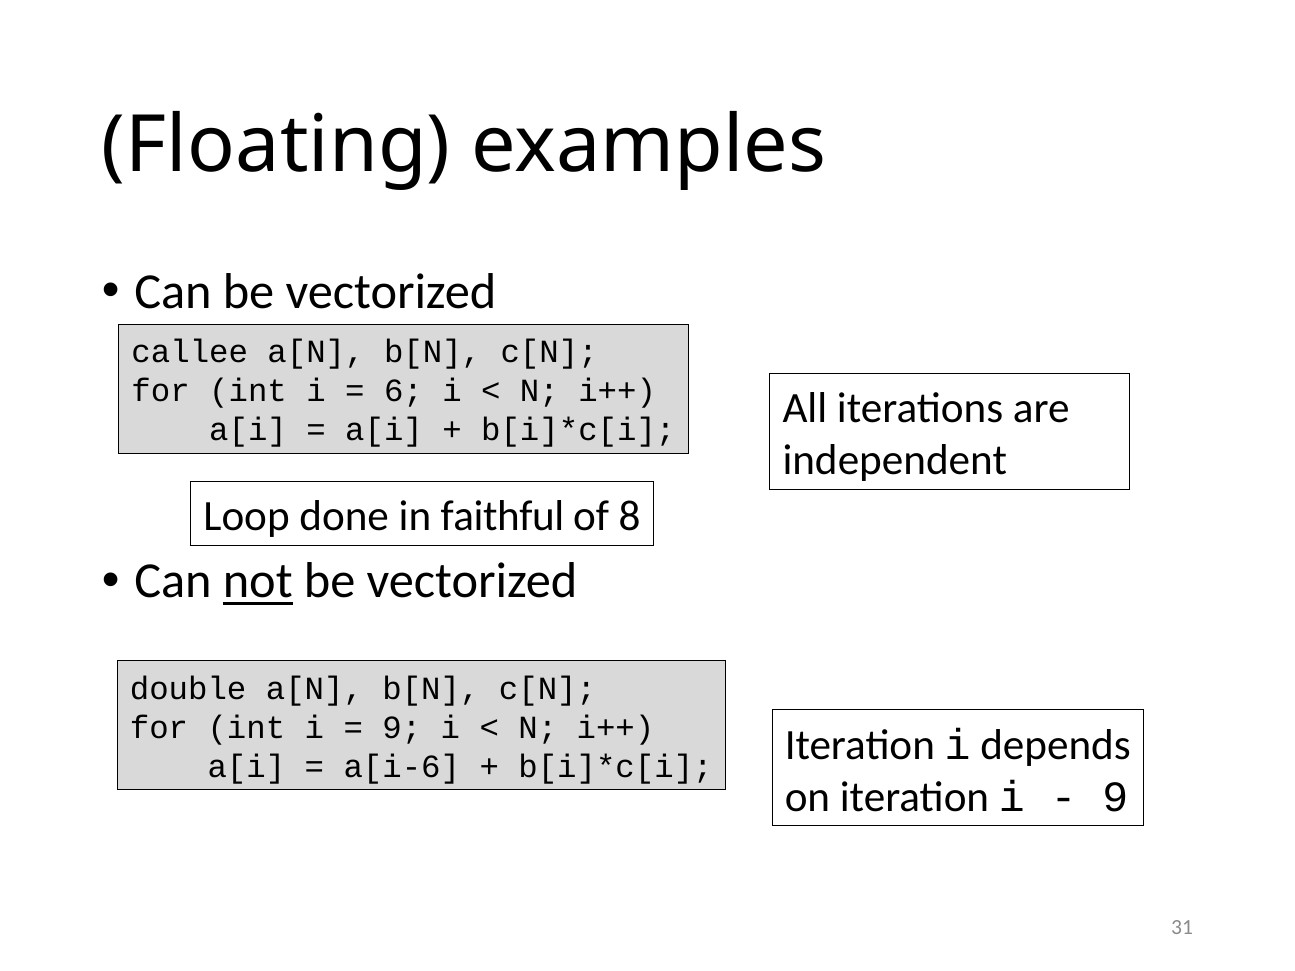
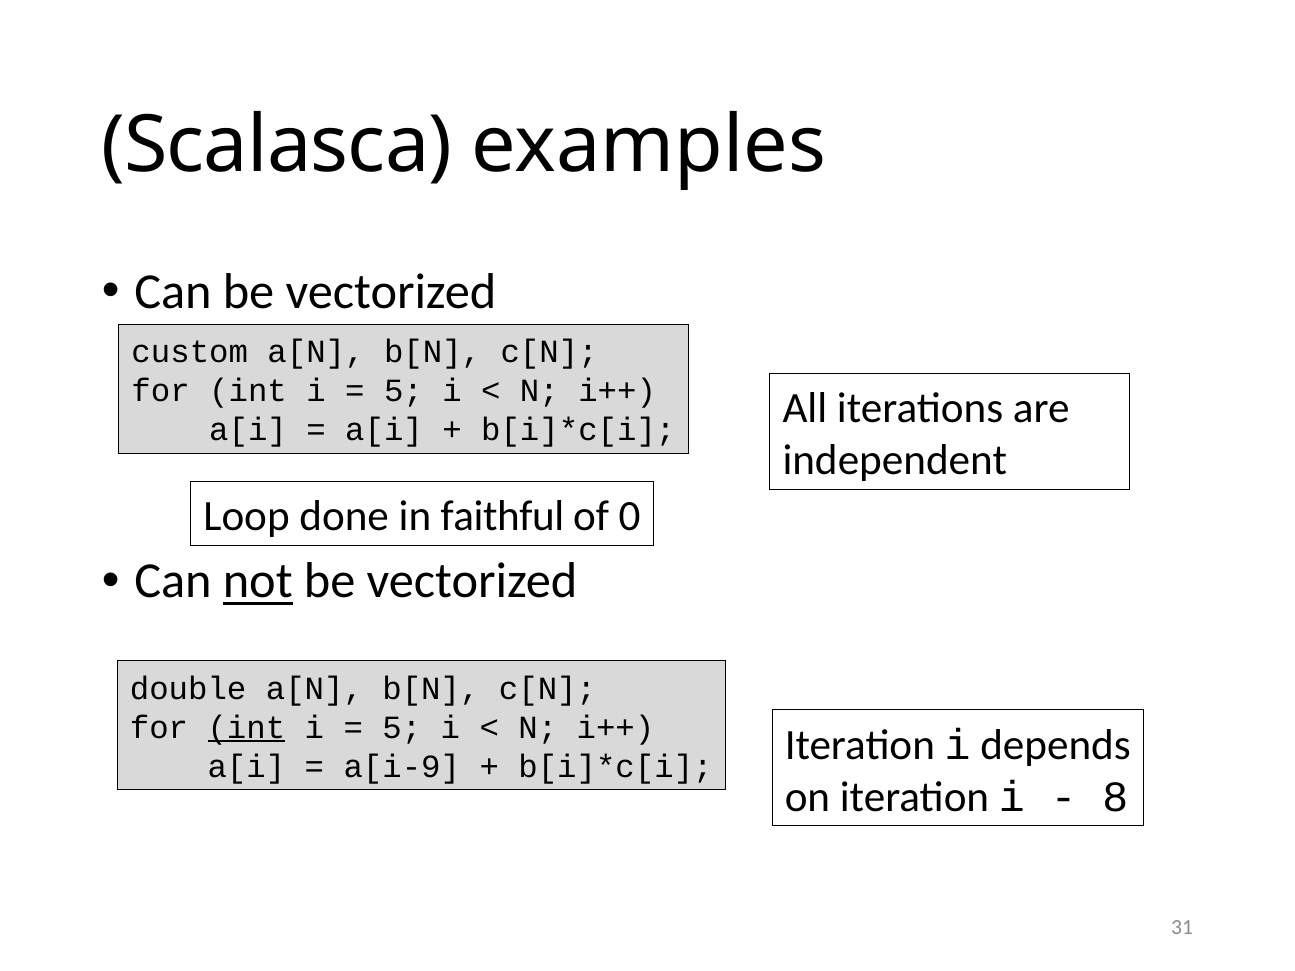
Floating: Floating -> Scalasca
callee: callee -> custom
6 at (403, 391): 6 -> 5
8: 8 -> 0
int at (246, 728) underline: none -> present
9 at (402, 728): 9 -> 5
a[i-6: a[i-6 -> a[i-9
9 at (1115, 797): 9 -> 8
